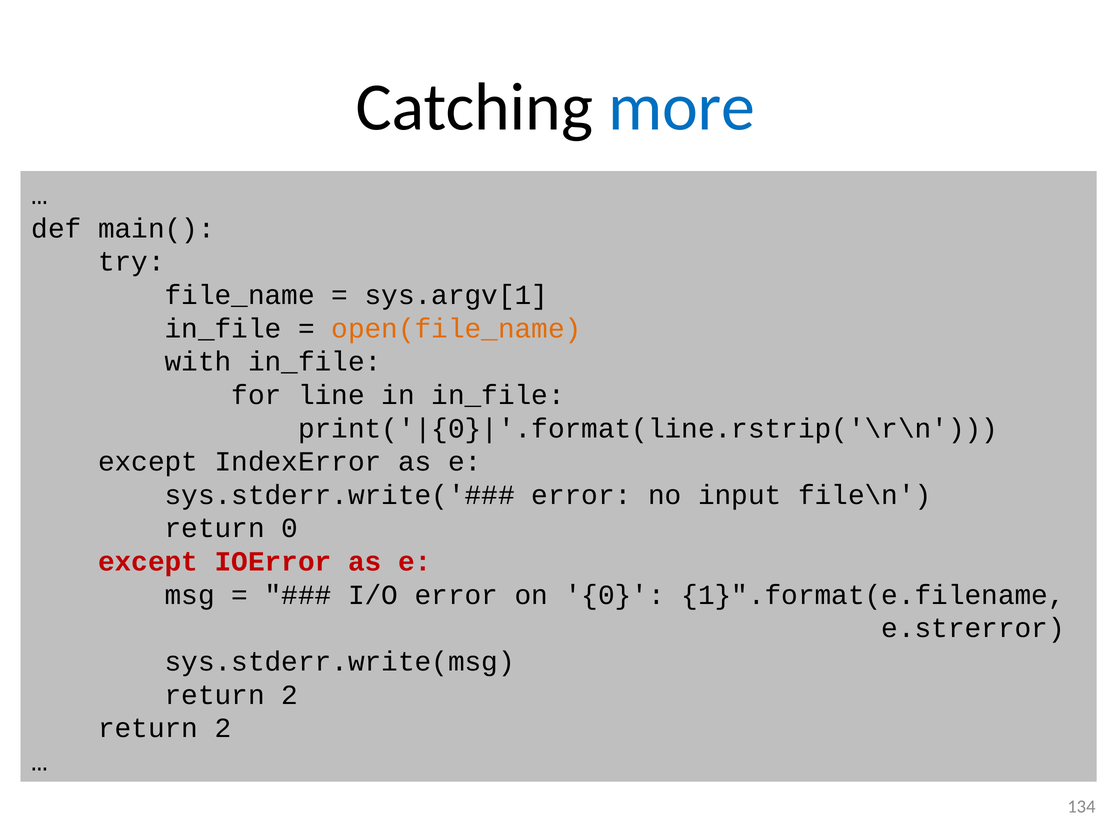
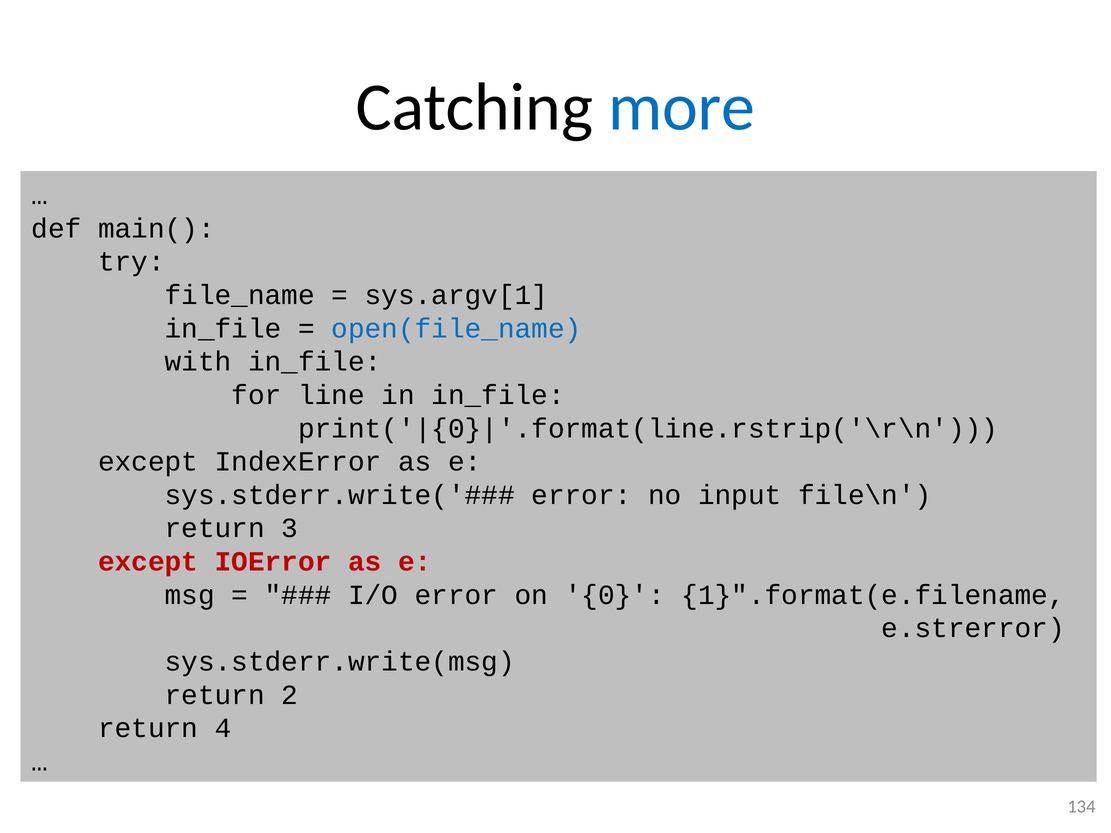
open(file_name colour: orange -> blue
return 0: 0 -> 3
2 at (223, 728): 2 -> 4
